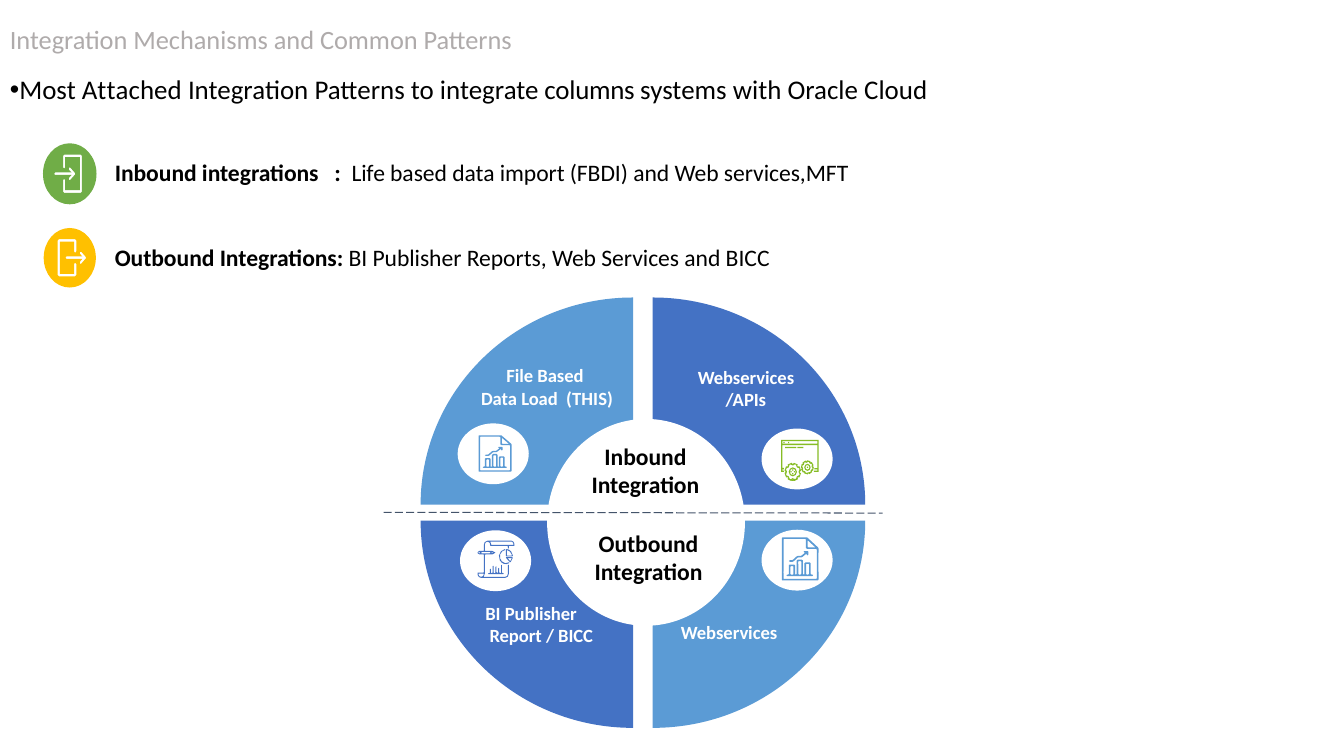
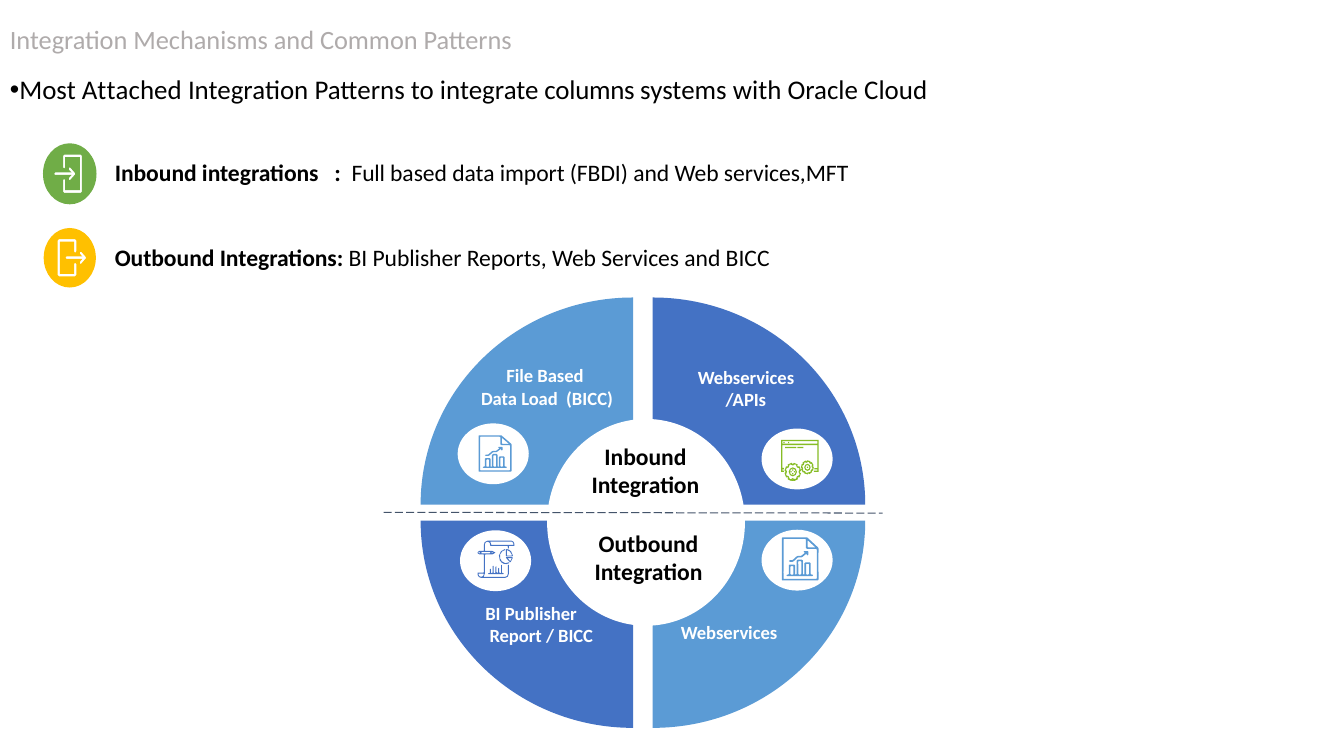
Life: Life -> Full
Load THIS: THIS -> BICC
